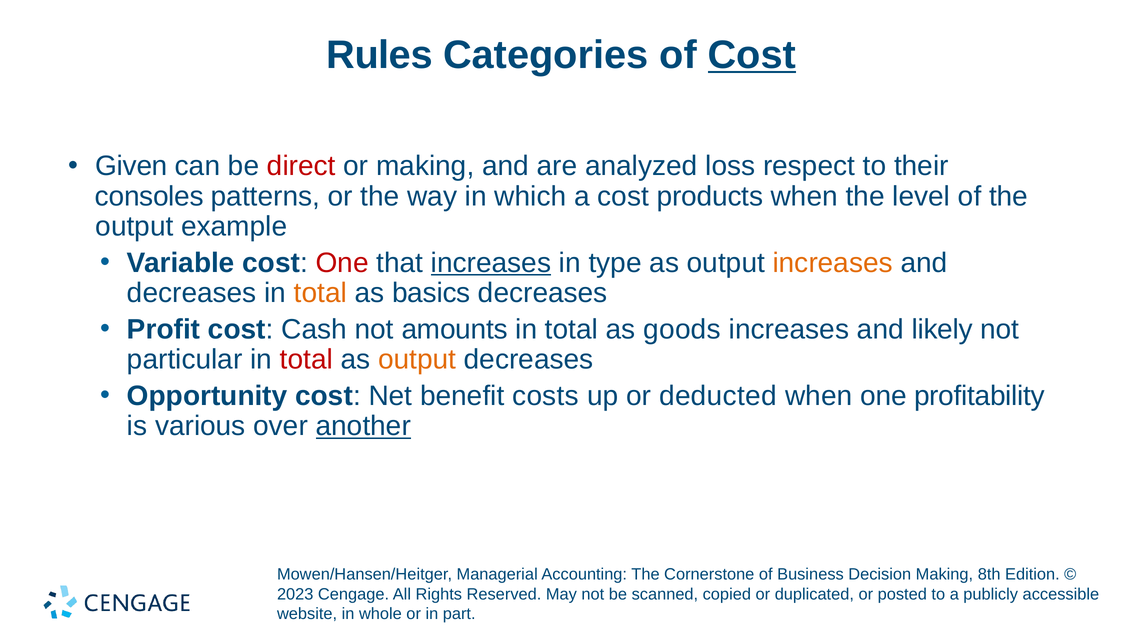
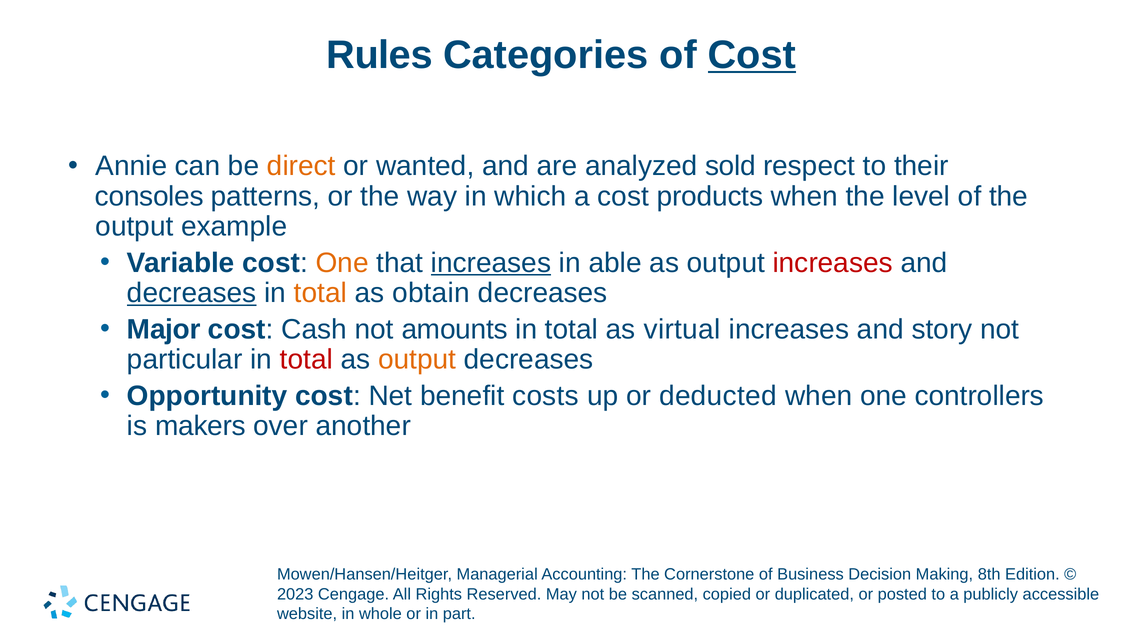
Given: Given -> Annie
direct colour: red -> orange
or making: making -> wanted
loss: loss -> sold
One at (342, 263) colour: red -> orange
type: type -> able
increases at (833, 263) colour: orange -> red
decreases at (192, 293) underline: none -> present
basics: basics -> obtain
Profit: Profit -> Major
goods: goods -> virtual
likely: likely -> story
profitability: profitability -> controllers
various: various -> makers
another underline: present -> none
